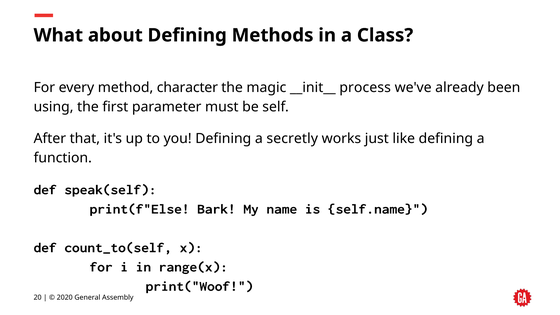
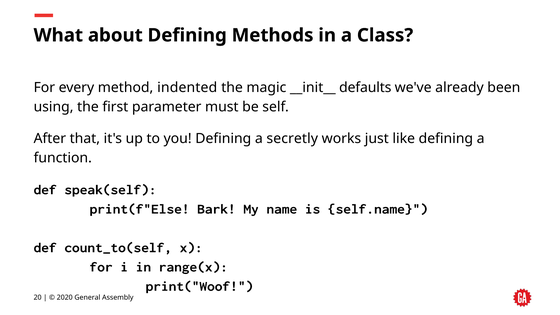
character: character -> indented
process: process -> defaults
